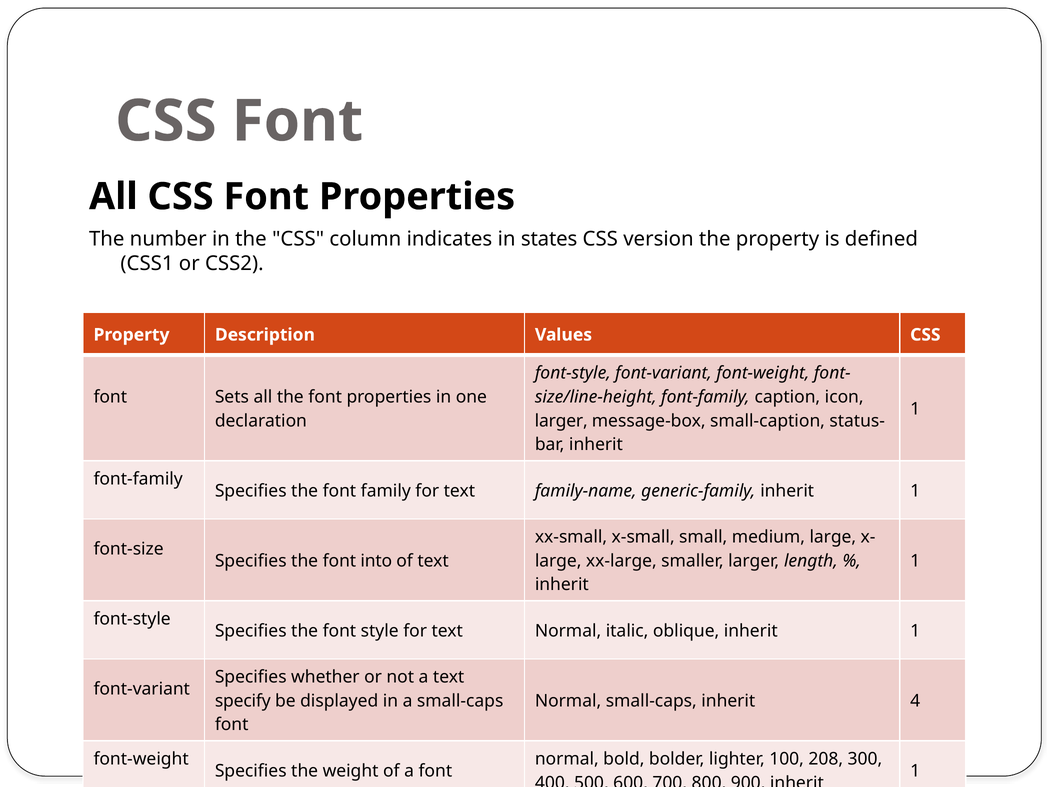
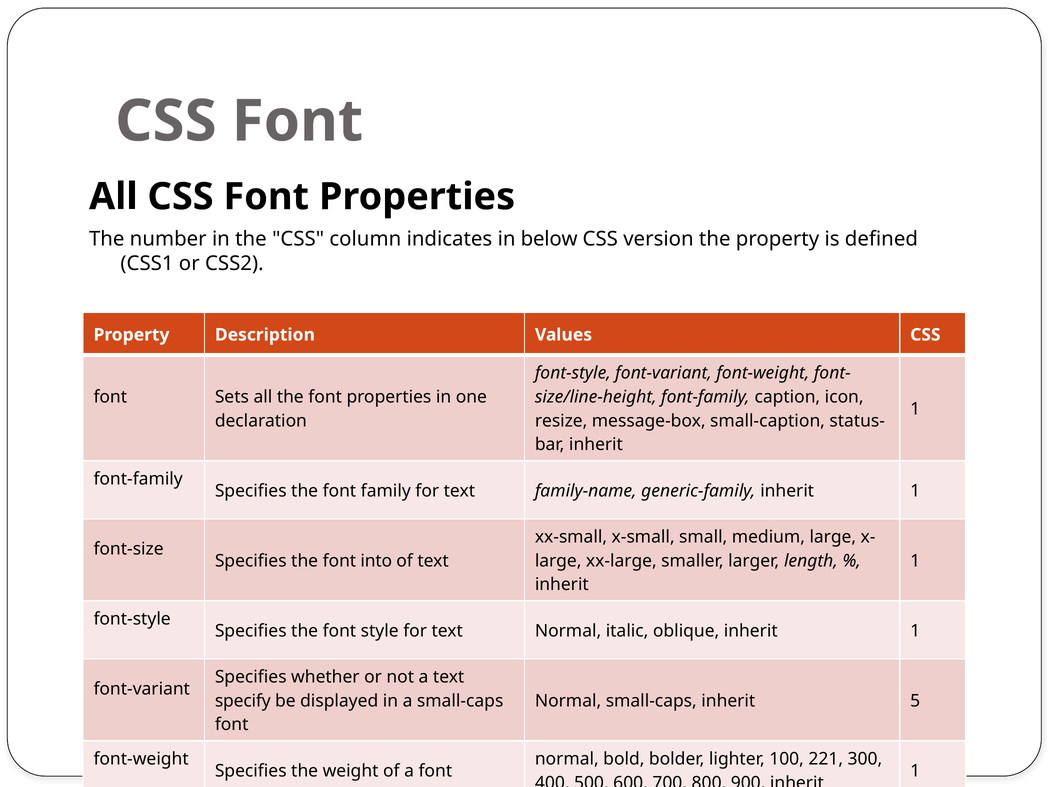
states: states -> below
larger at (561, 421): larger -> resize
4: 4 -> 5
208: 208 -> 221
